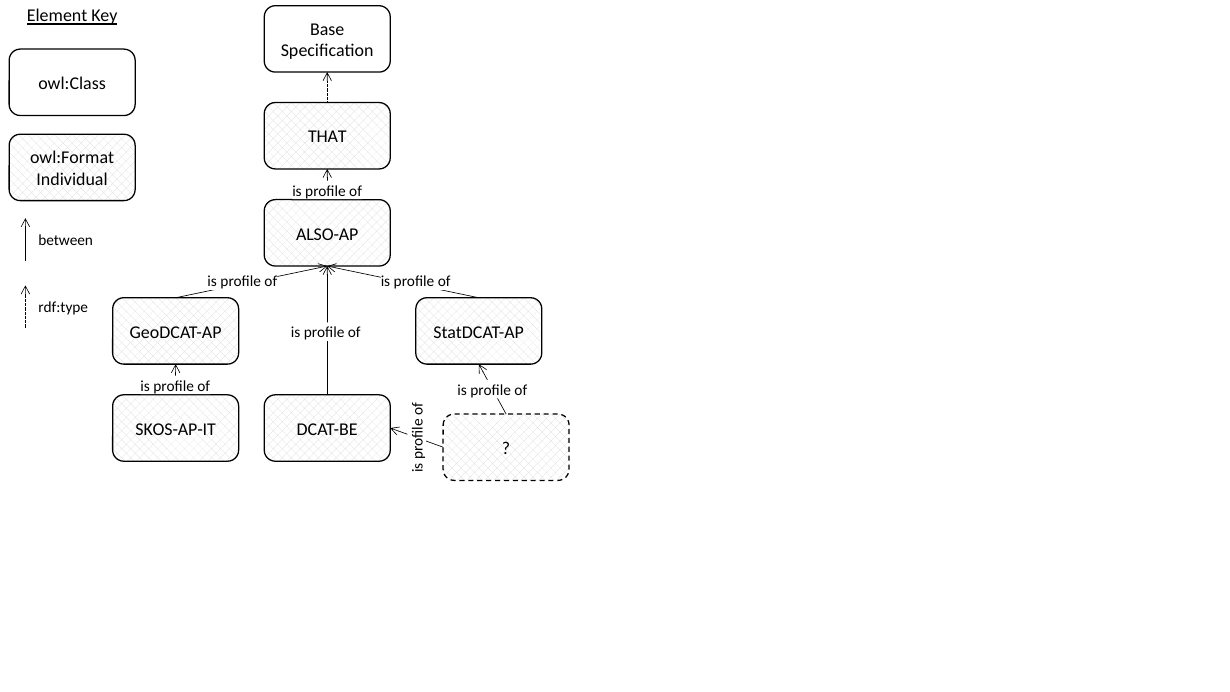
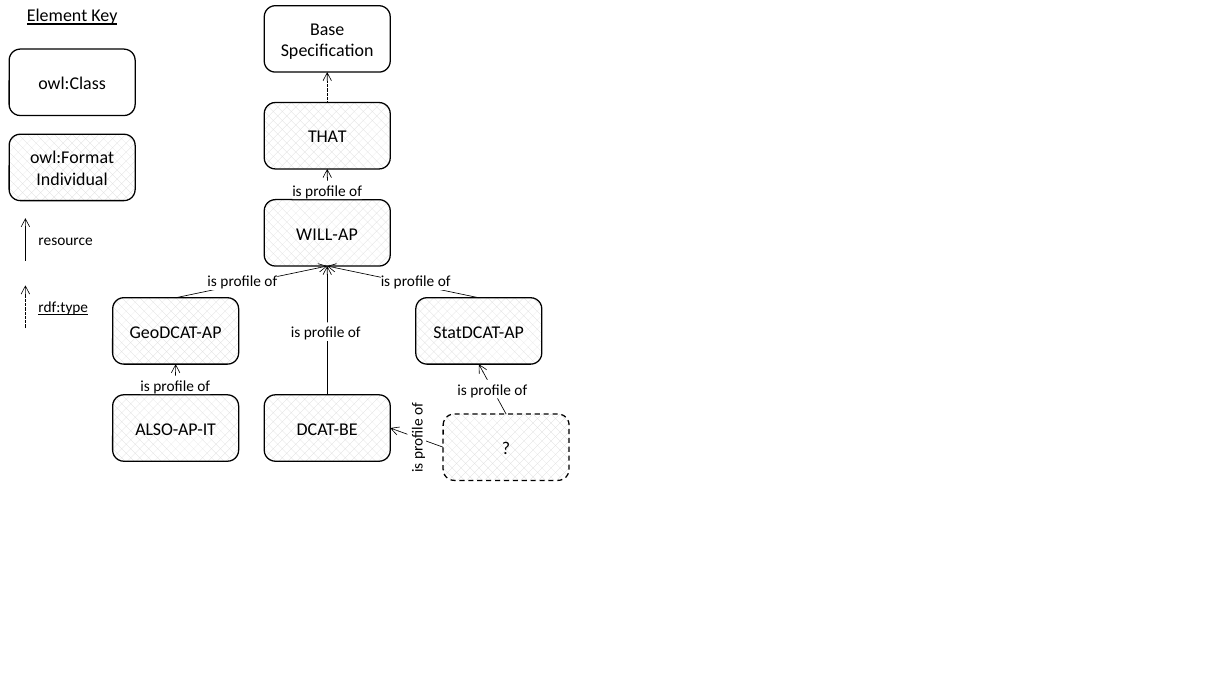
ALSO-AP: ALSO-AP -> WILL-AP
between: between -> resource
rdf:type underline: none -> present
SKOS-AP-IT: SKOS-AP-IT -> ALSO-AP-IT
